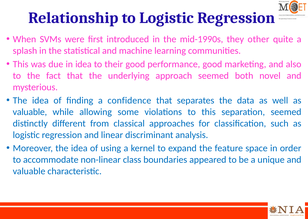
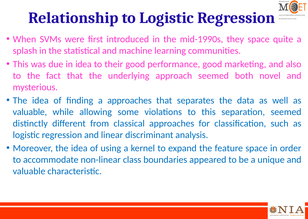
they other: other -> space
a confidence: confidence -> approaches
